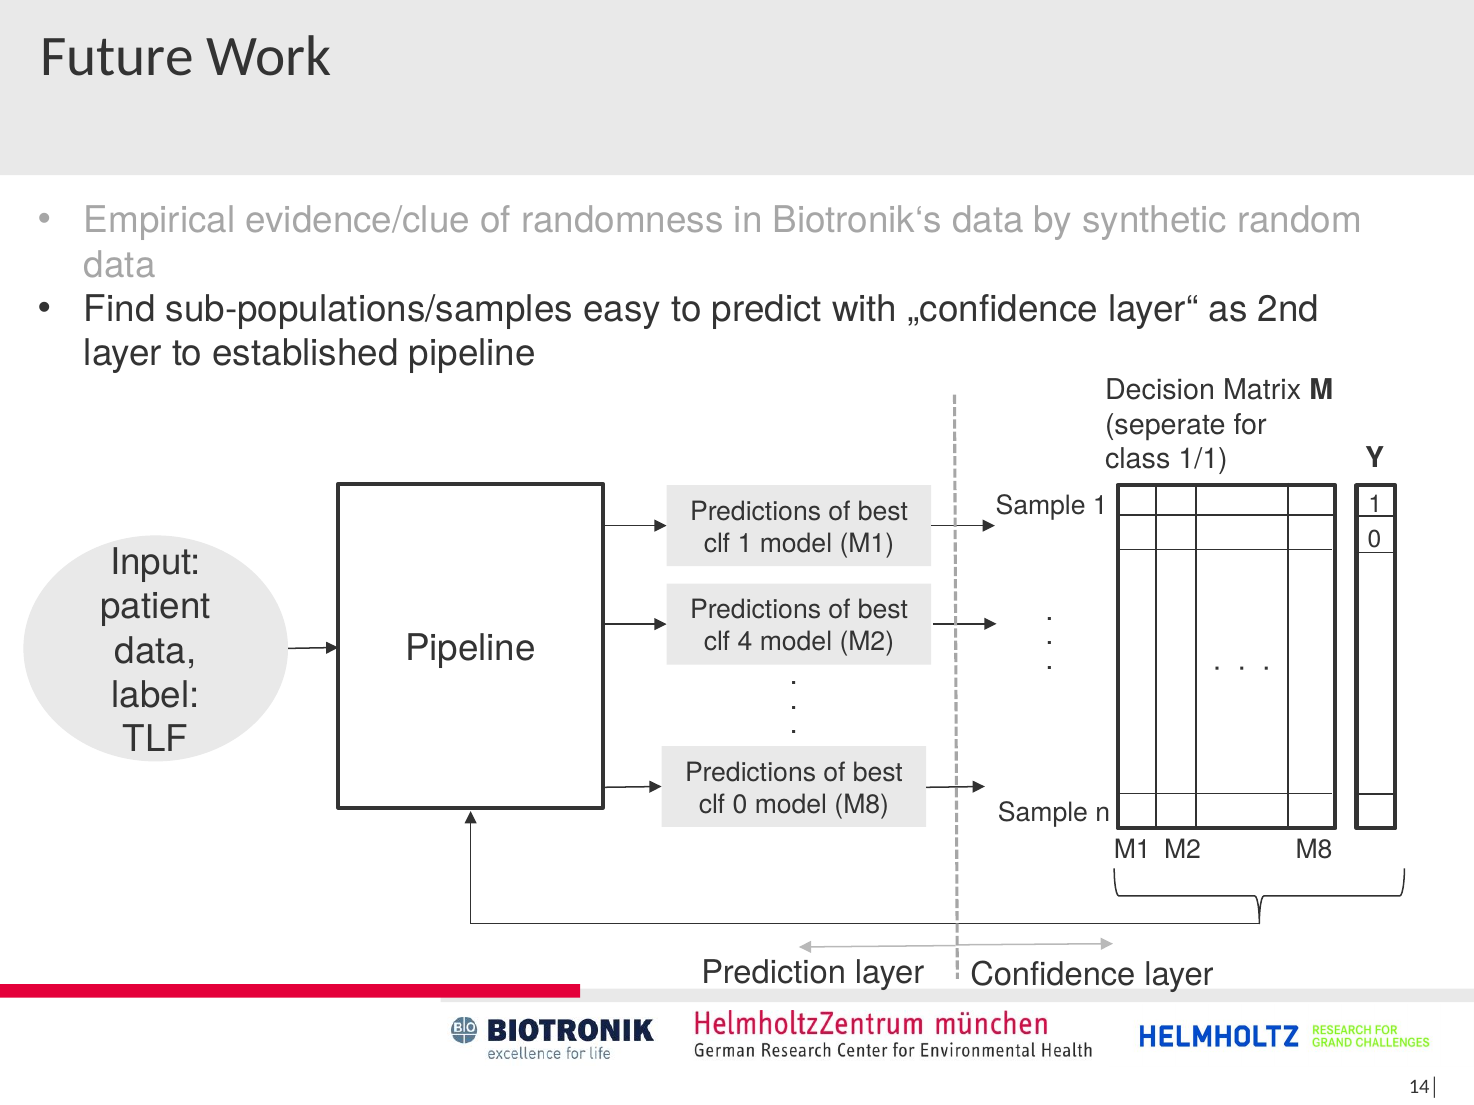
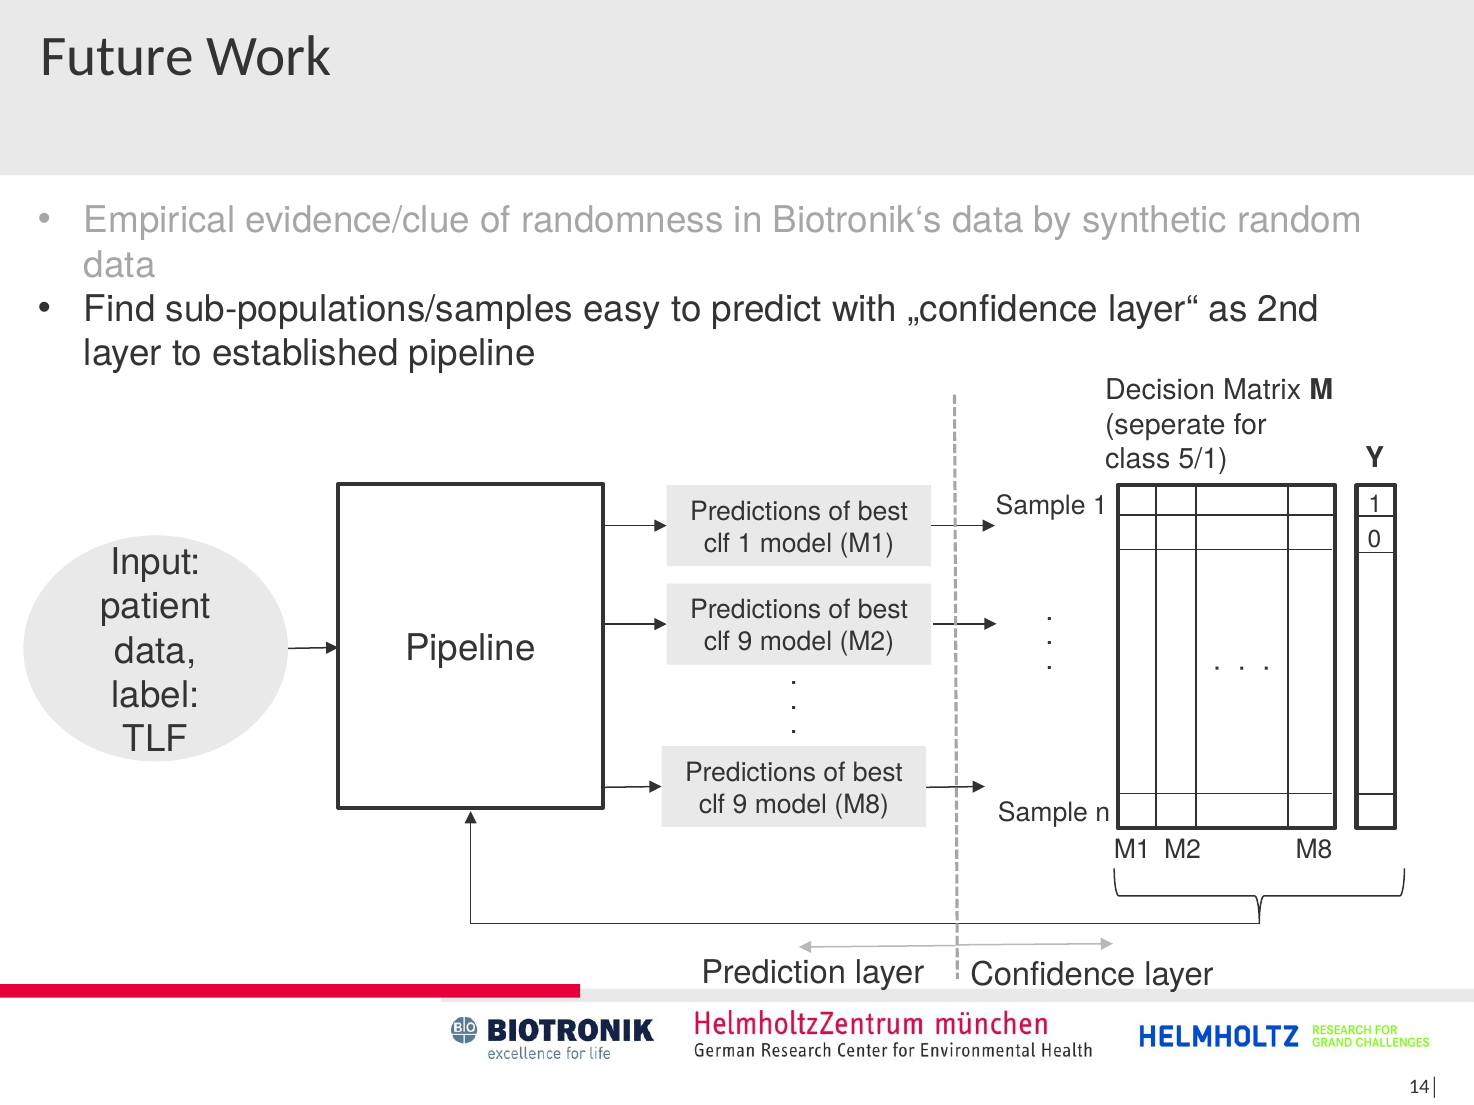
1/1: 1/1 -> 5/1
4 at (745, 642): 4 -> 9
0 at (740, 805): 0 -> 9
